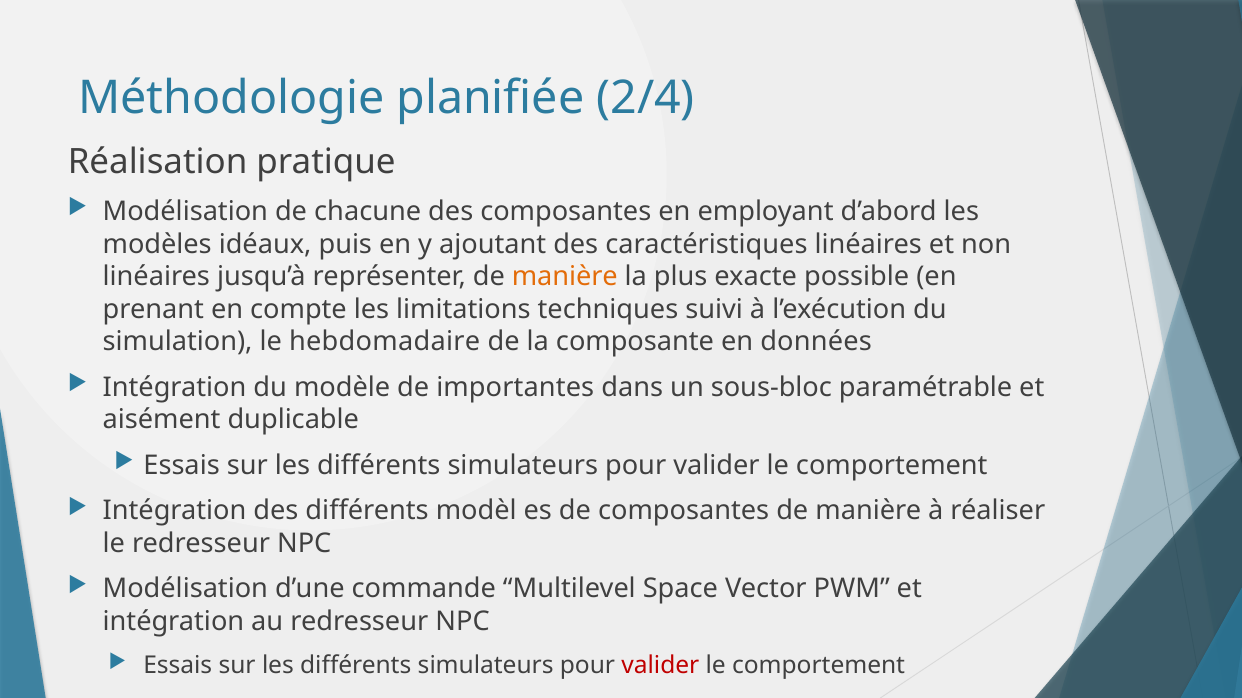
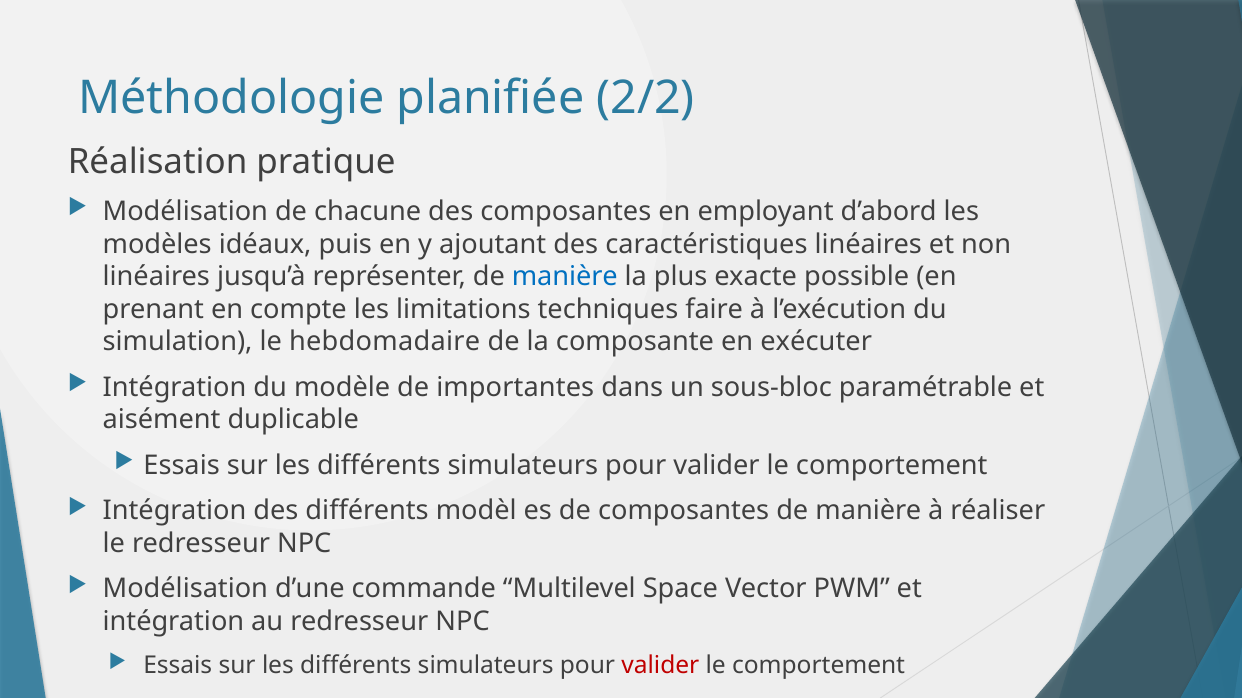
2/4: 2/4 -> 2/2
manière at (565, 277) colour: orange -> blue
suivi: suivi -> faire
données: données -> exécuter
